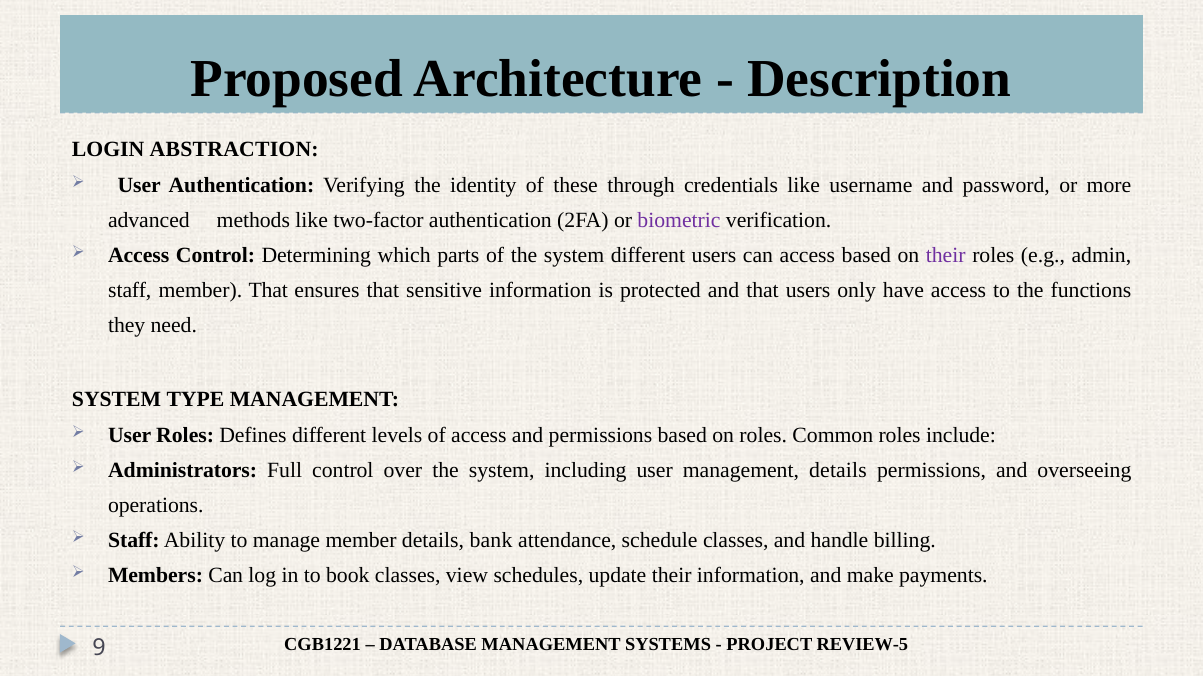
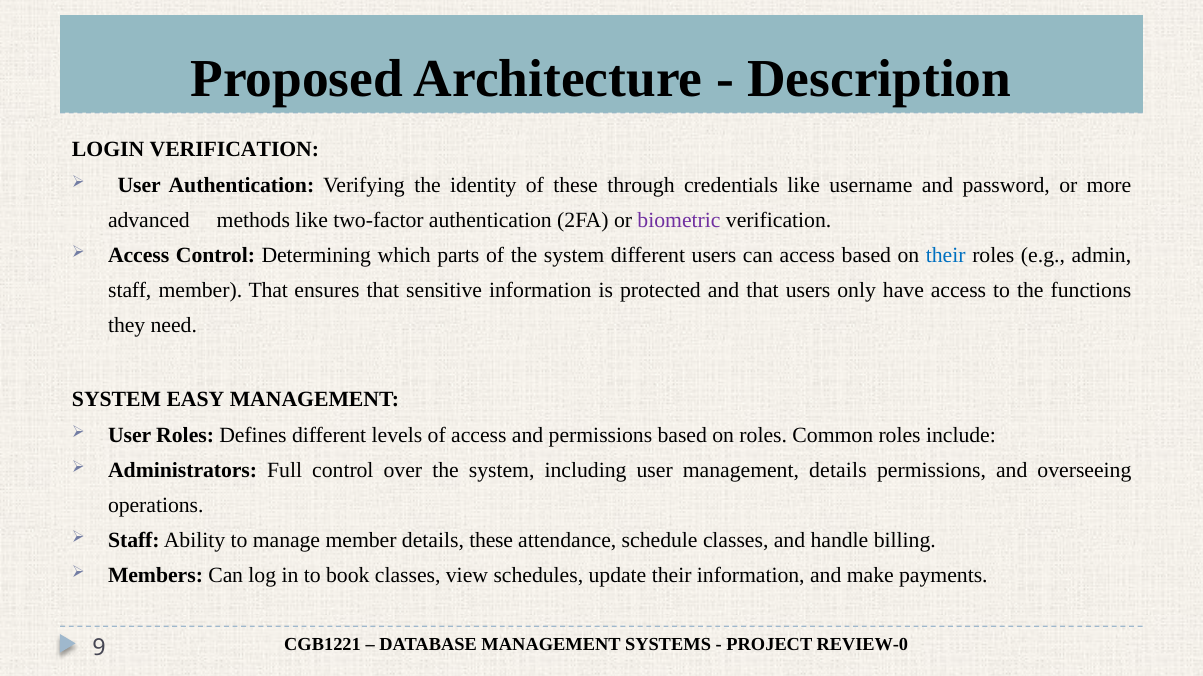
LOGIN ABSTRACTION: ABSTRACTION -> VERIFICATION
their at (946, 255) colour: purple -> blue
TYPE: TYPE -> EASY
details bank: bank -> these
REVIEW-5: REVIEW-5 -> REVIEW-0
